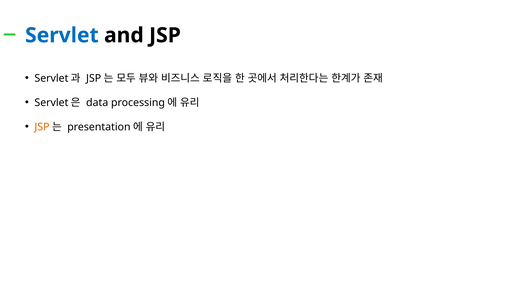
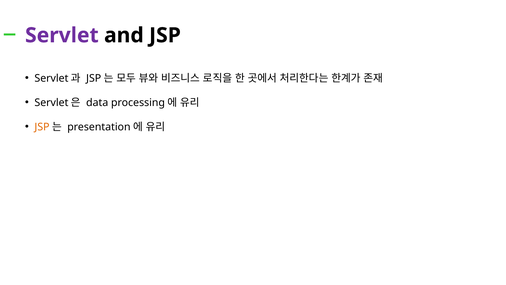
Servlet at (62, 35) colour: blue -> purple
